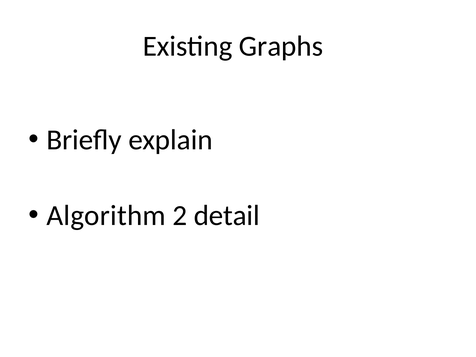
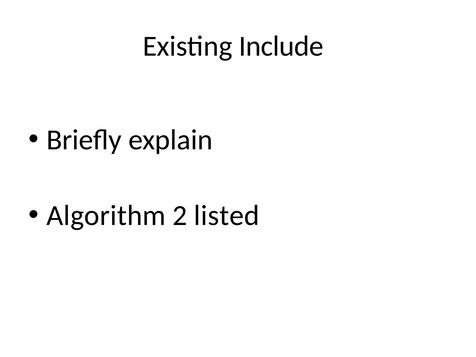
Graphs: Graphs -> Include
detail: detail -> listed
